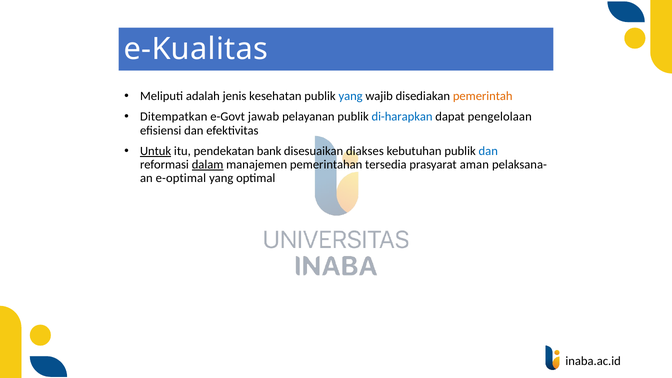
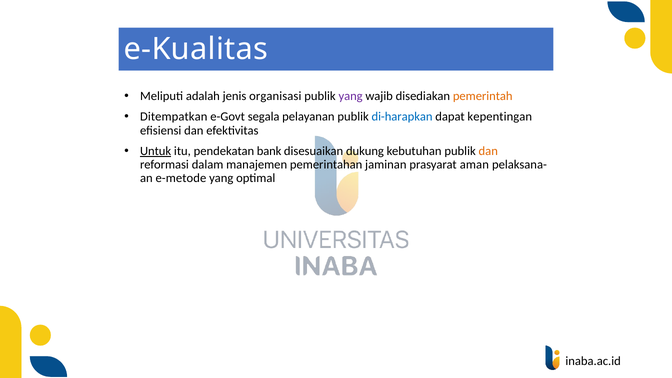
kesehatan: kesehatan -> organisasi
yang at (351, 96) colour: blue -> purple
jawab: jawab -> segala
pengelolaan: pengelolaan -> kepentingan
diakses: diakses -> dukung
dan at (488, 151) colour: blue -> orange
dalam underline: present -> none
tersedia: tersedia -> jaminan
e-optimal: e-optimal -> e-metode
